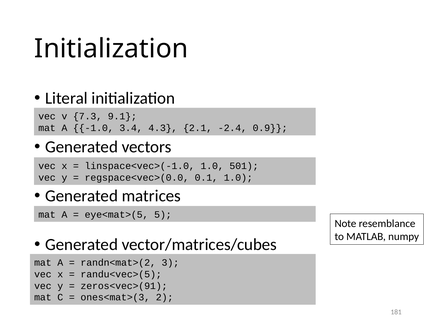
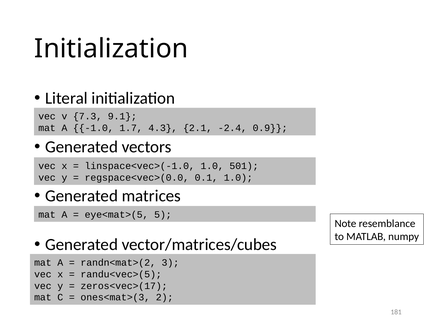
3.4: 3.4 -> 1.7
zeros<vec>(91: zeros<vec>(91 -> zeros<vec>(17
